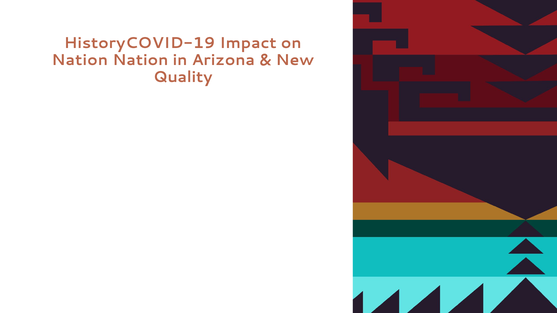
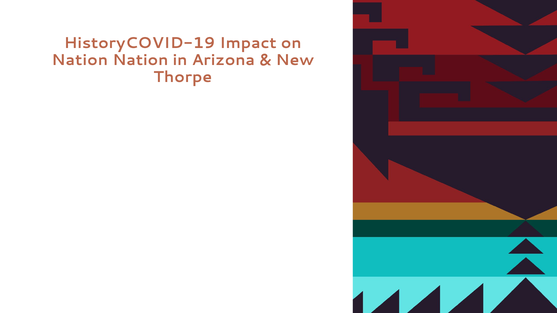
Quality: Quality -> Thorpe
